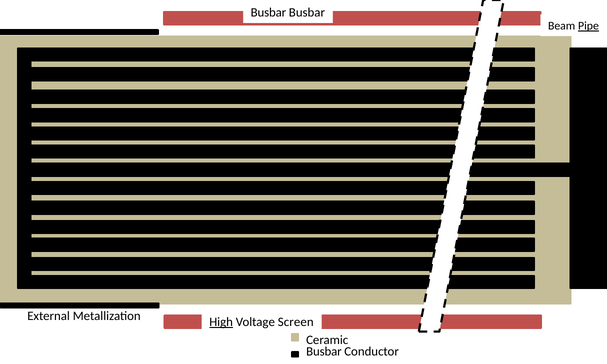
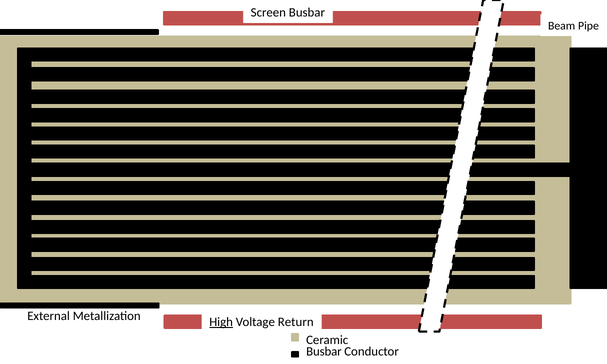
Busbar at (268, 12): Busbar -> Screen
Pipe underline: present -> none
Screen: Screen -> Return
